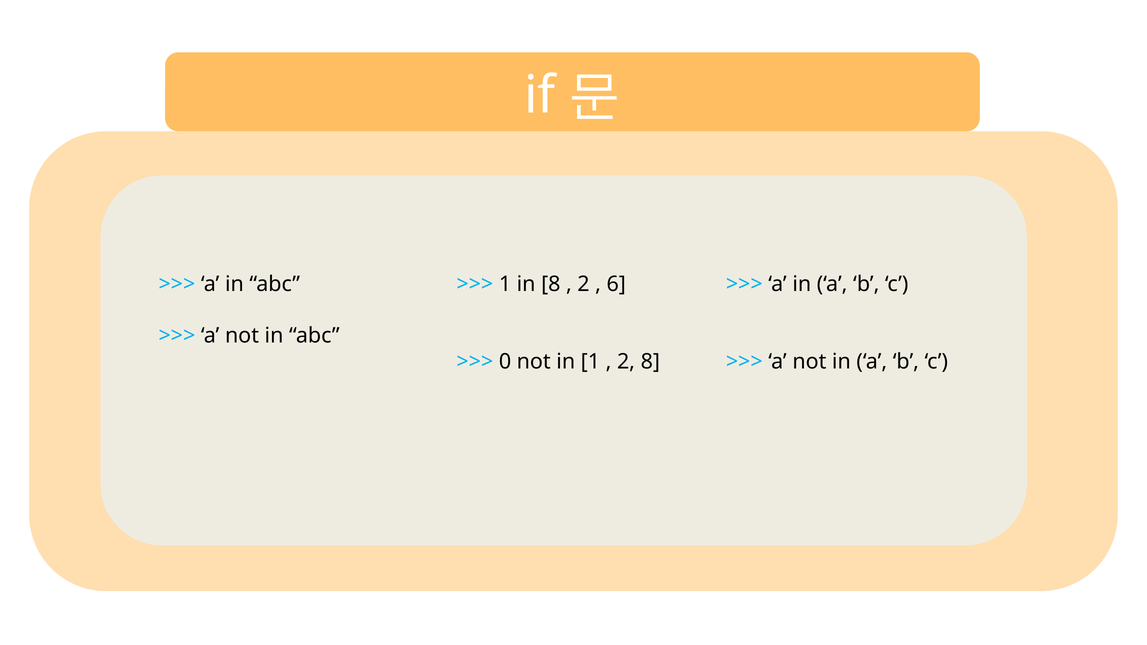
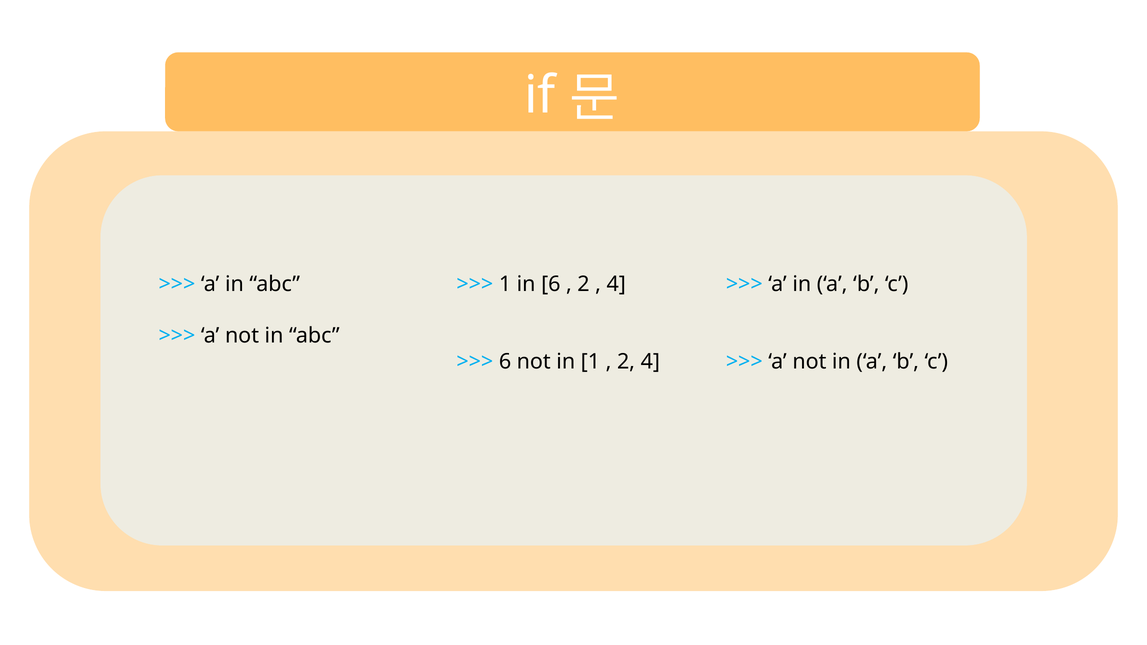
in 8: 8 -> 6
6 at (616, 284): 6 -> 4
0 at (505, 362): 0 -> 6
2 8: 8 -> 4
